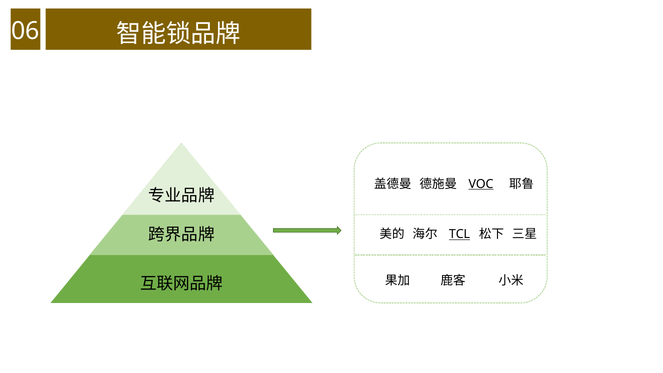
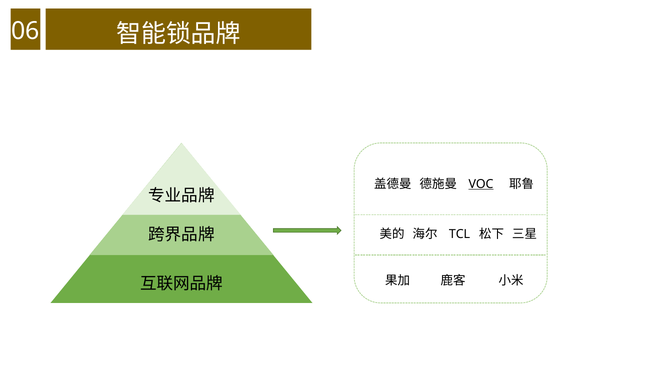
TCL underline: present -> none
